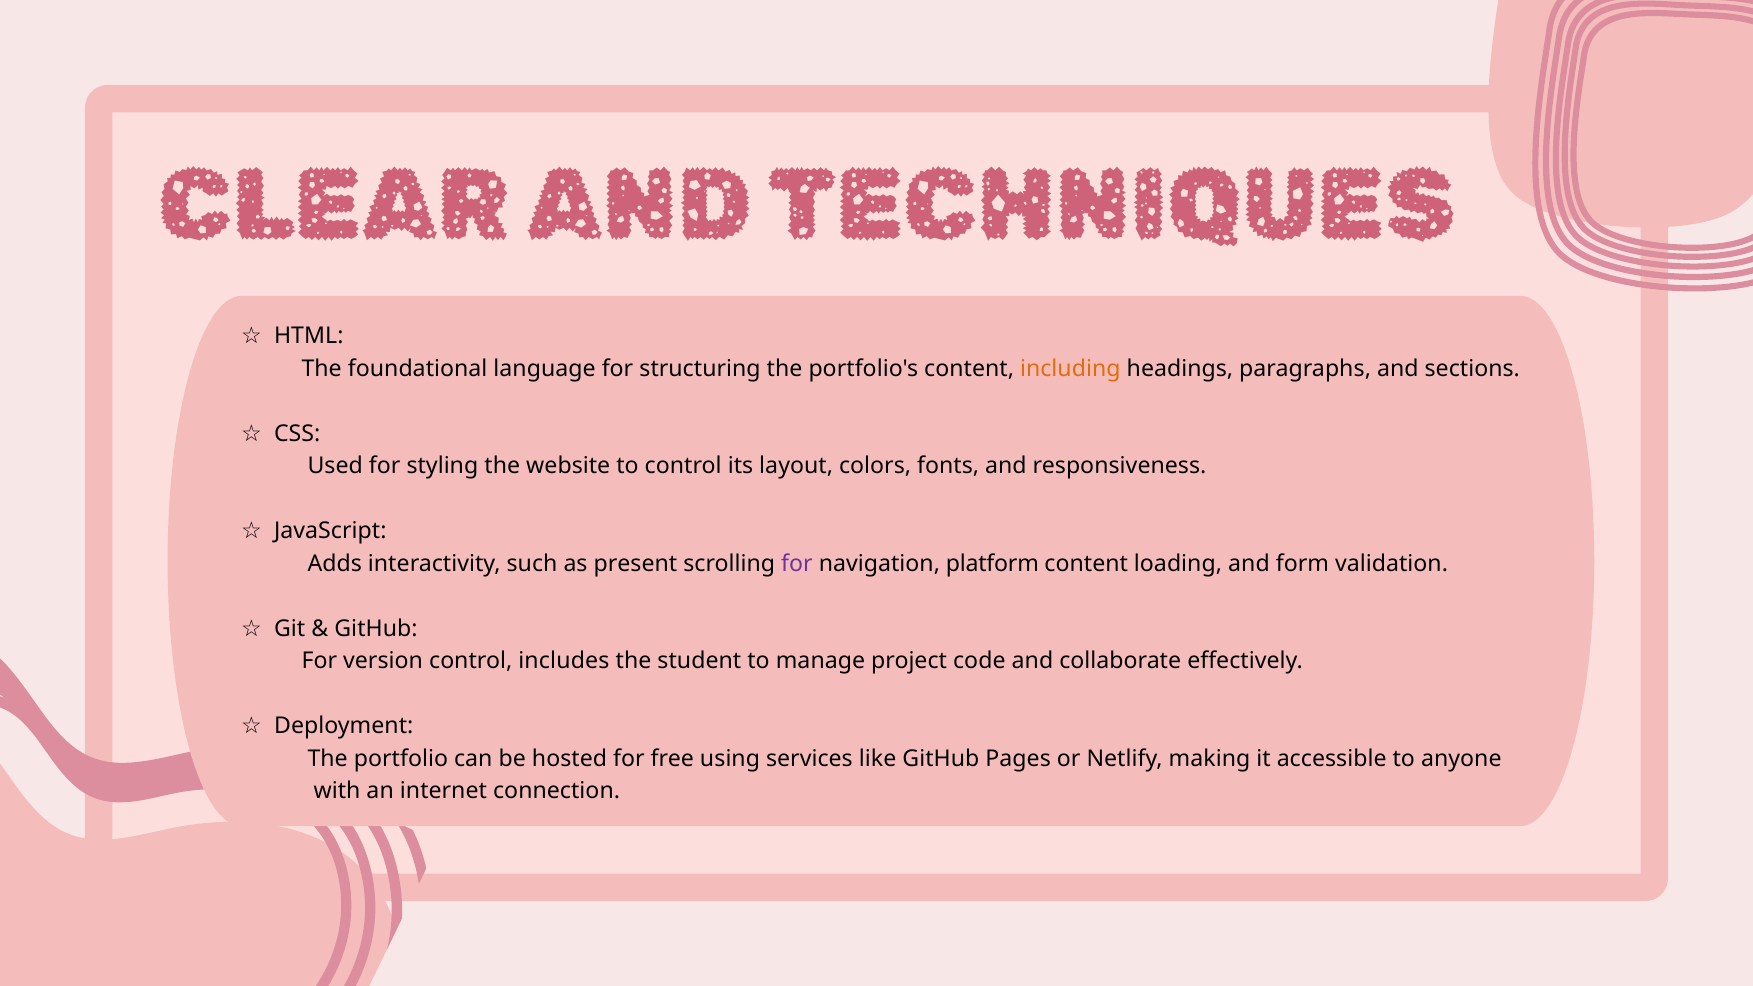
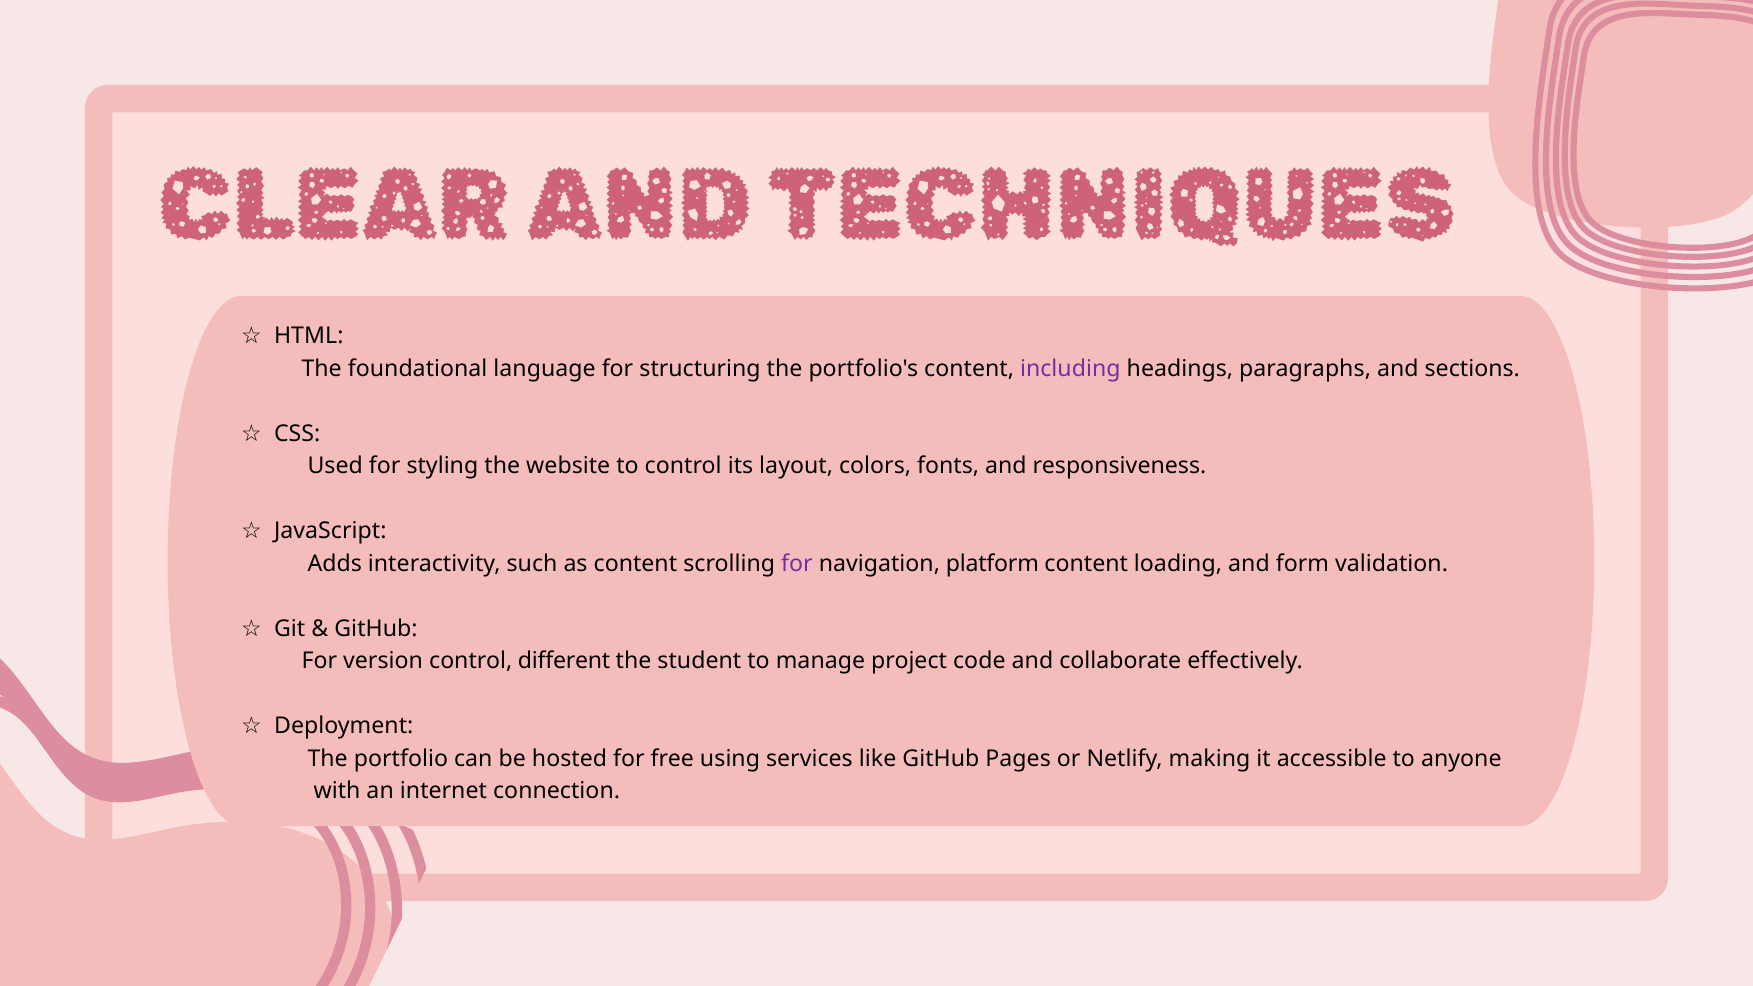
including colour: orange -> purple
as present: present -> content
includes: includes -> different
